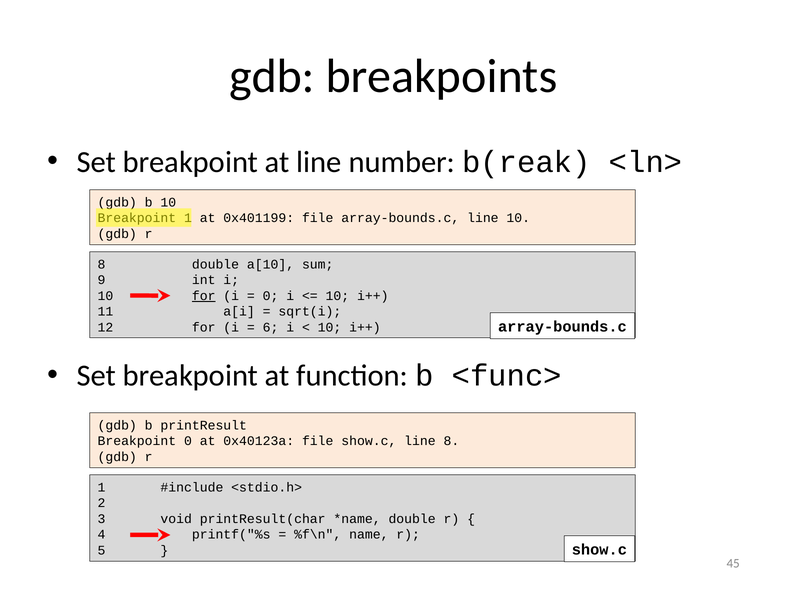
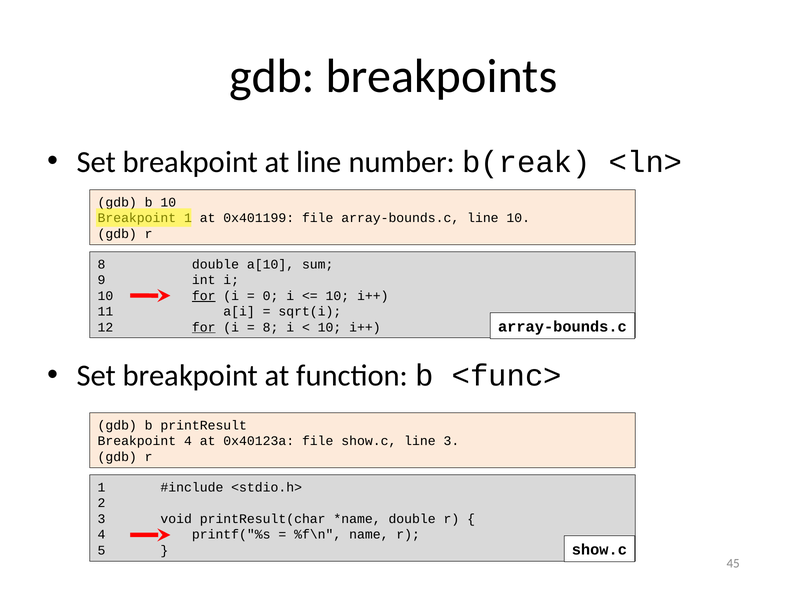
for at (204, 327) underline: none -> present
6 at (271, 327): 6 -> 8
Breakpoint 0: 0 -> 4
line 8: 8 -> 3
